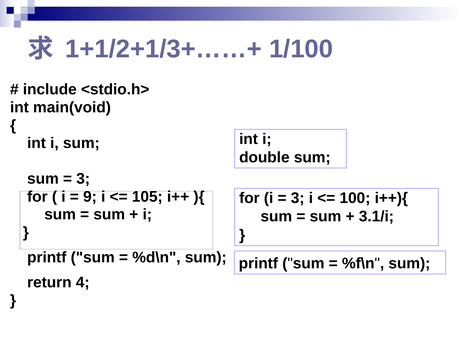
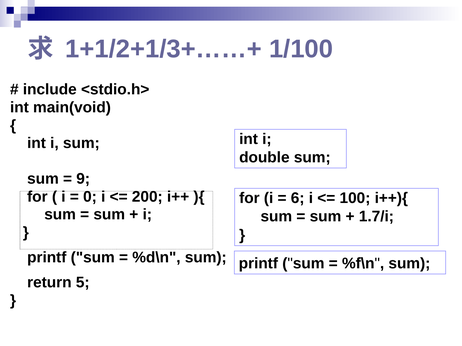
3 at (83, 179): 3 -> 9
9: 9 -> 0
105: 105 -> 200
3 at (298, 198): 3 -> 6
3.1/i: 3.1/i -> 1.7/i
4: 4 -> 5
